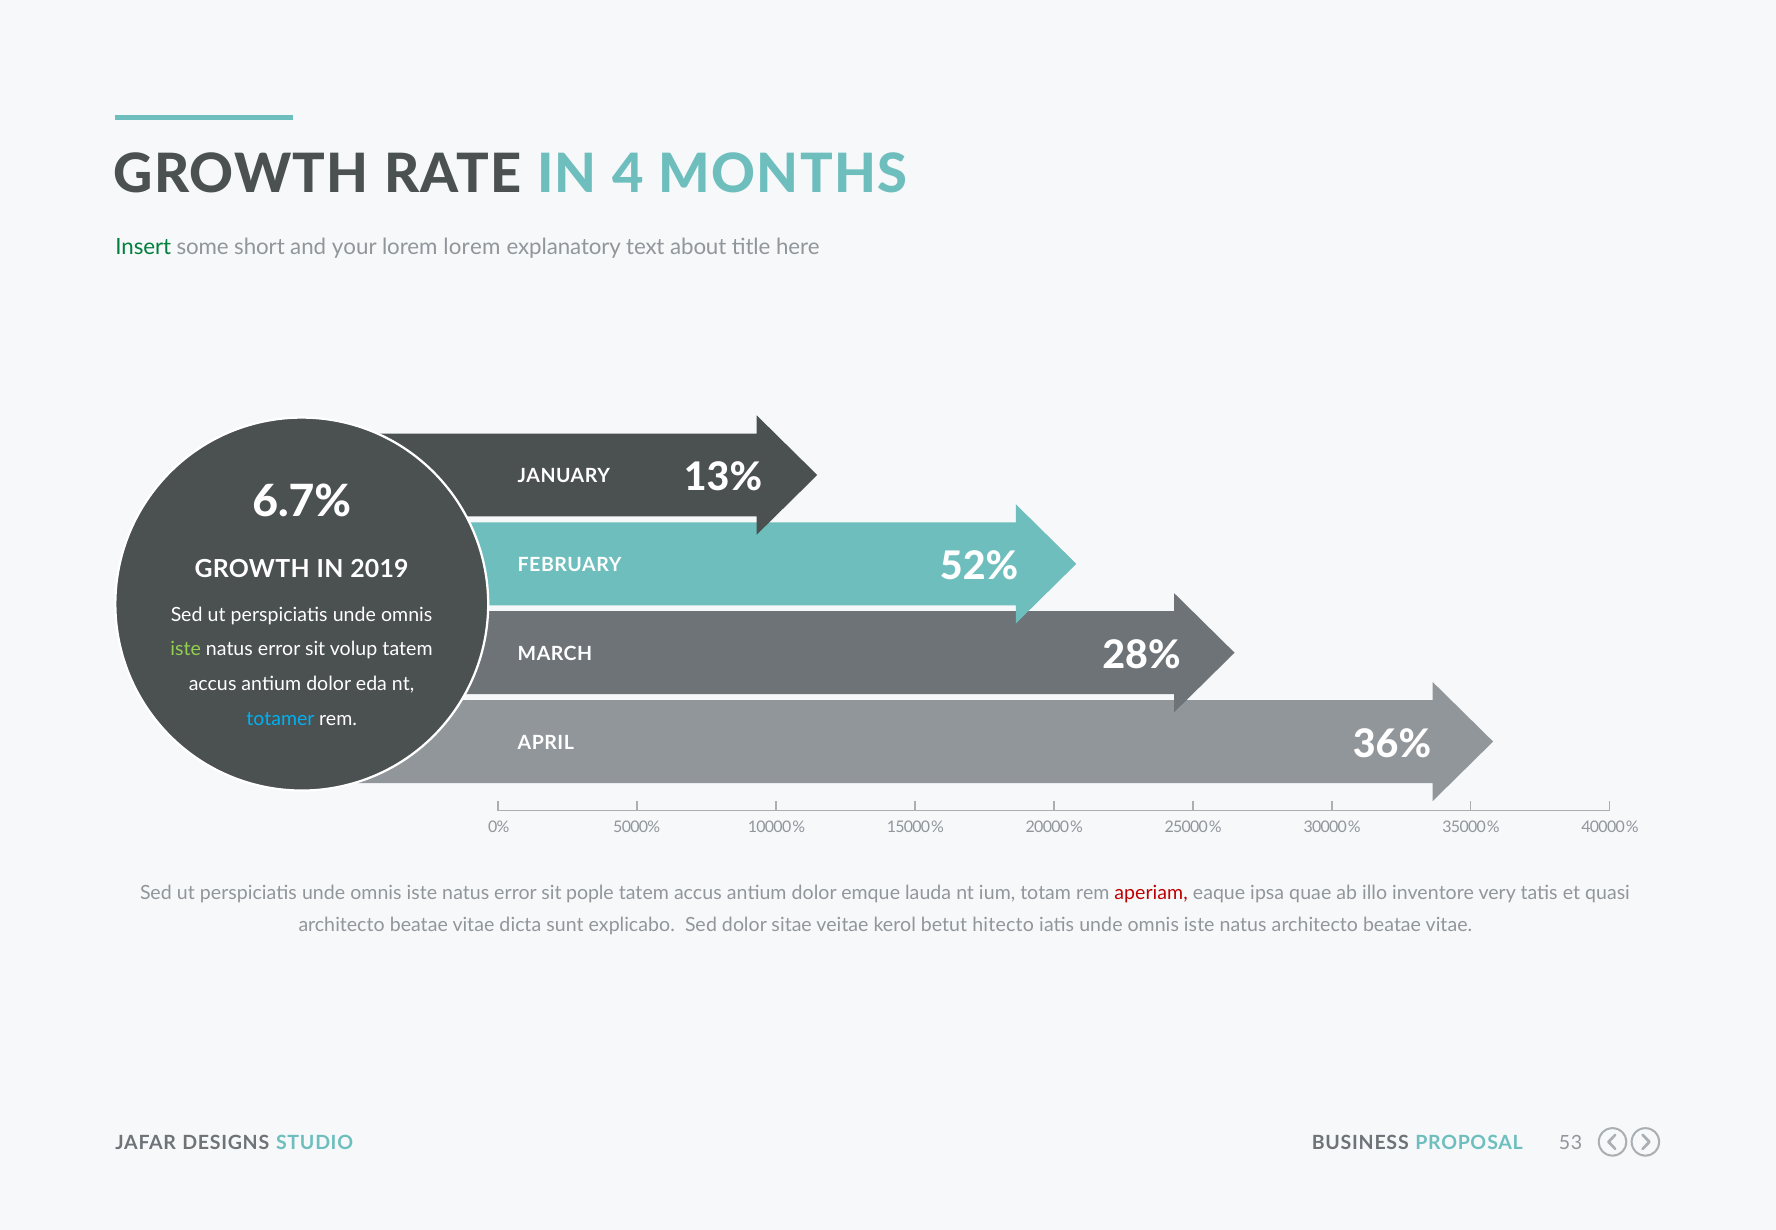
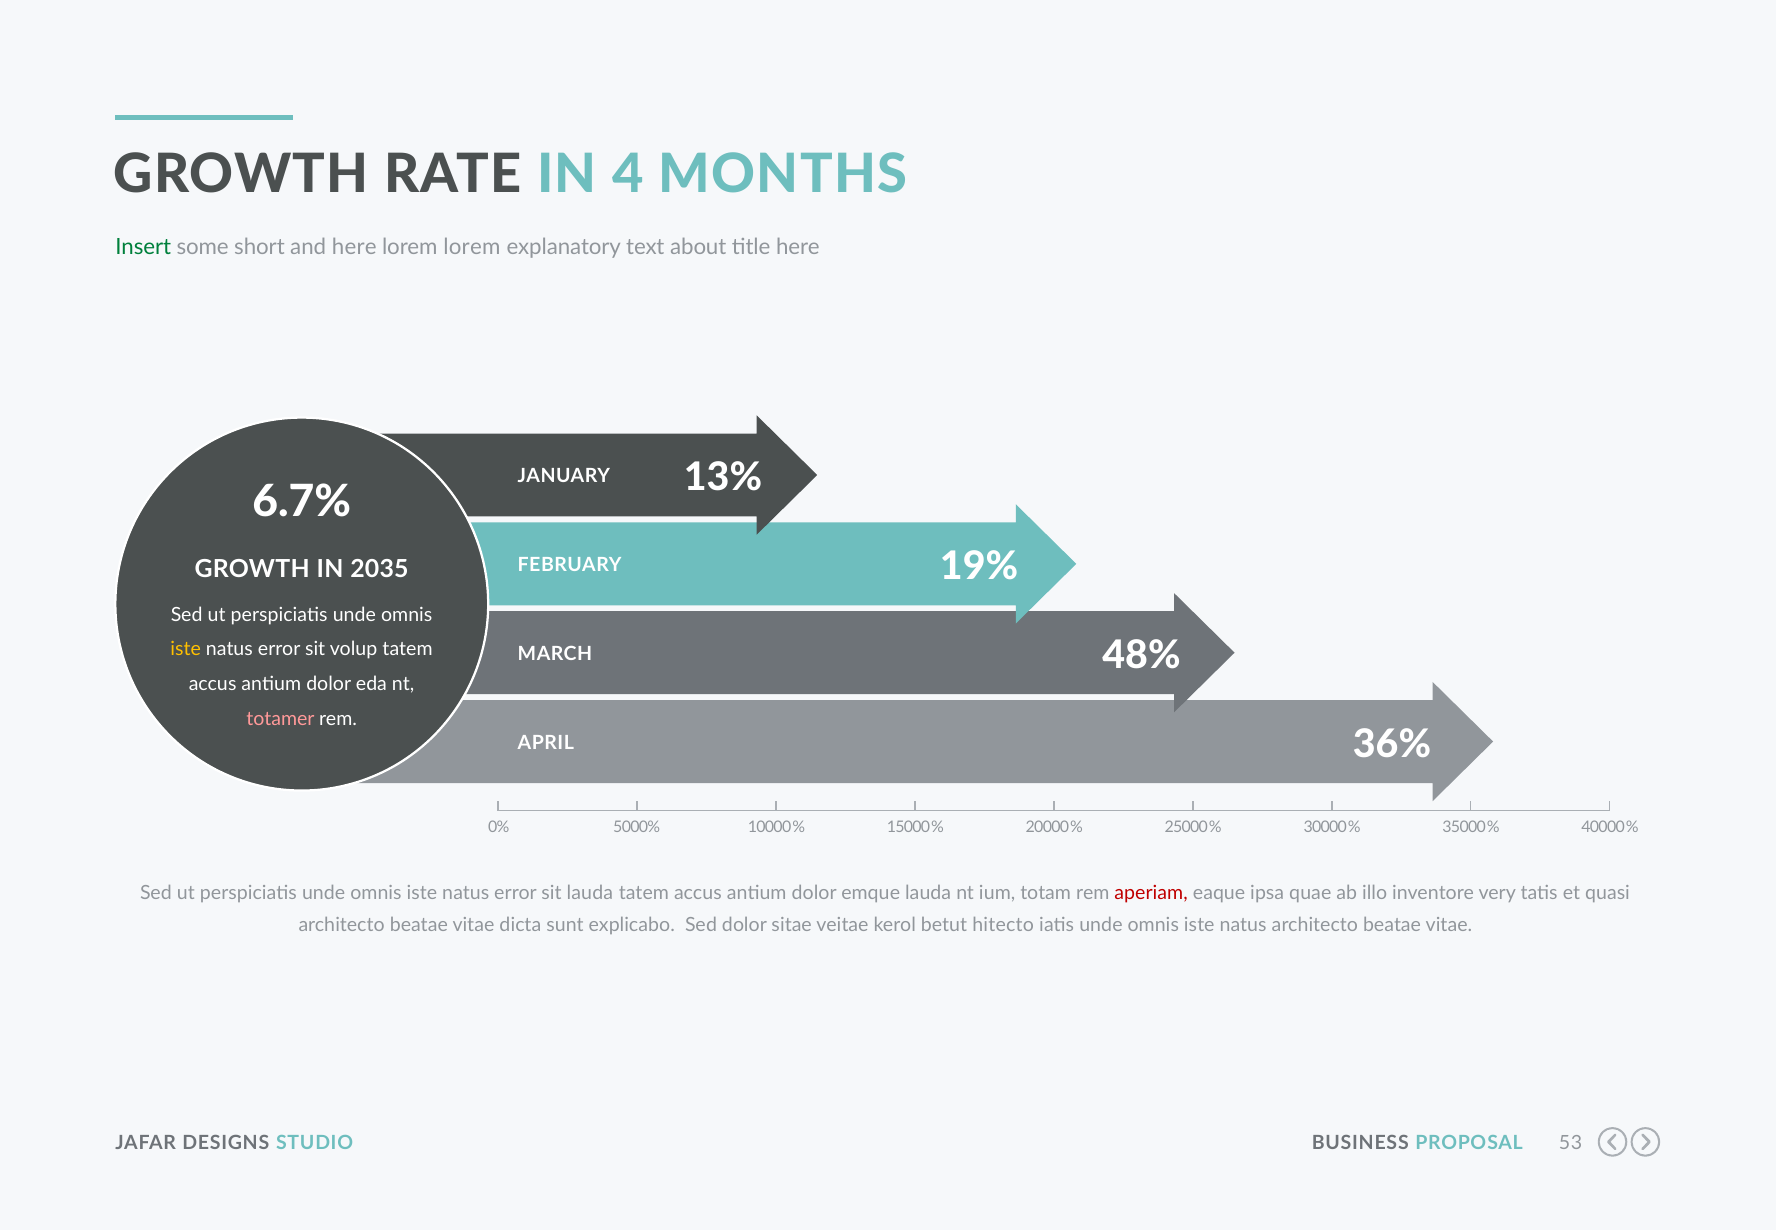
and your: your -> here
52%: 52% -> 19%
2019: 2019 -> 2035
iste at (186, 649) colour: light green -> yellow
28%: 28% -> 48%
totamer colour: light blue -> pink
sit pople: pople -> lauda
